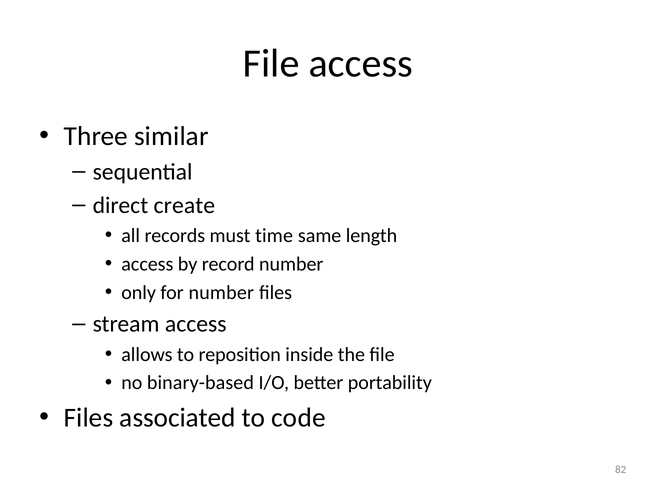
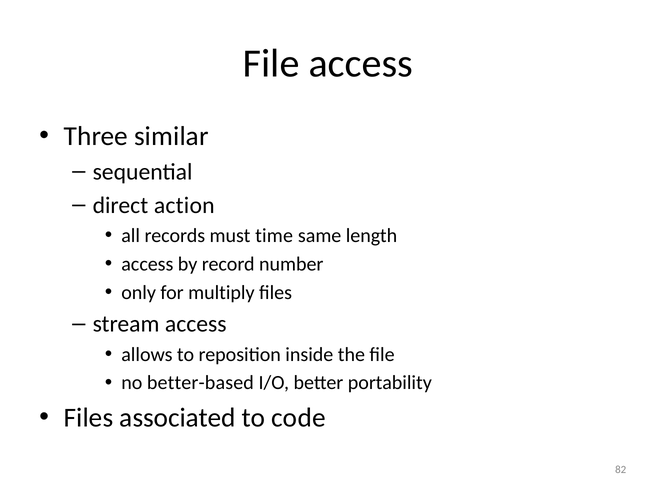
create: create -> action
for number: number -> multiply
binary-based: binary-based -> better-based
